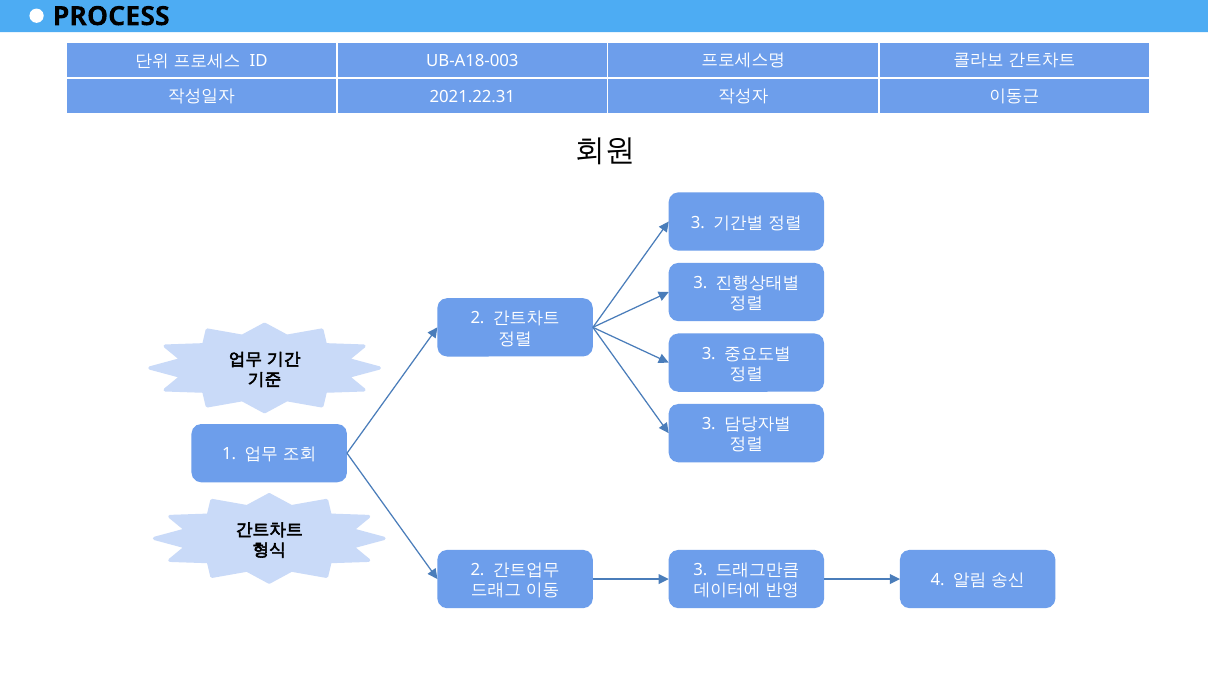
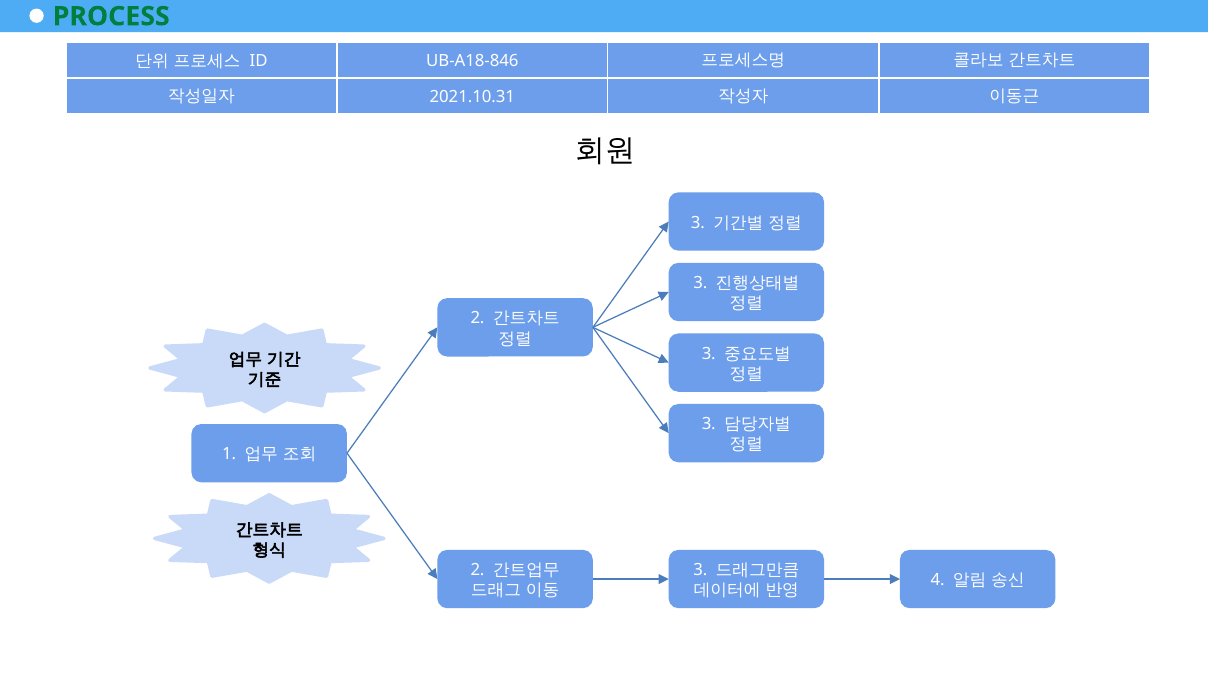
PROCESS colour: black -> green
UB-A18-003: UB-A18-003 -> UB-A18-846
2021.22.31: 2021.22.31 -> 2021.10.31
